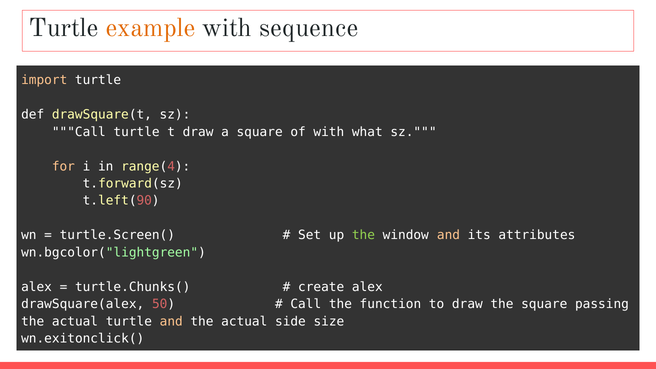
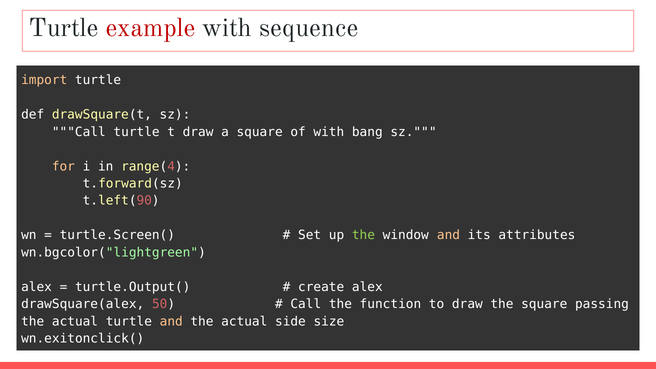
example colour: orange -> red
what: what -> bang
turtle.Chunks(: turtle.Chunks( -> turtle.Output(
